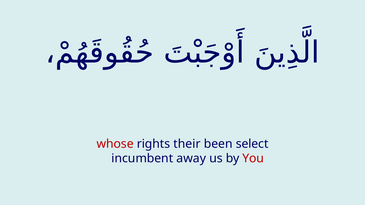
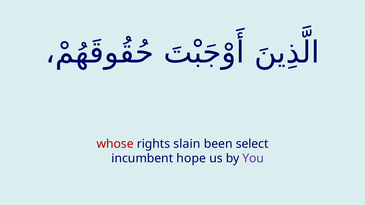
their: their -> slain
away: away -> hope
You colour: red -> purple
